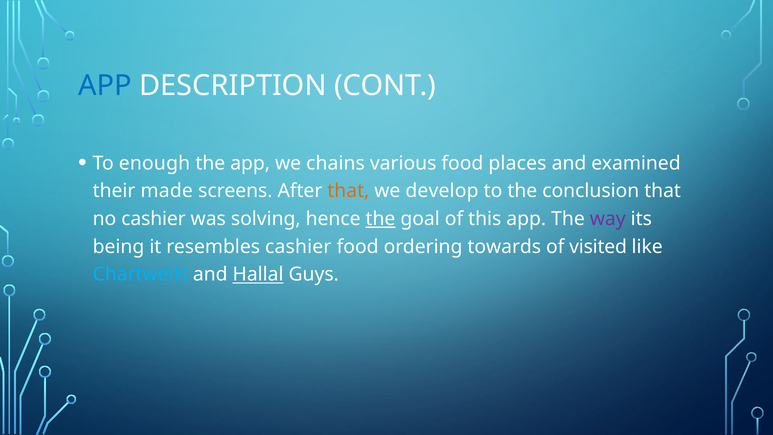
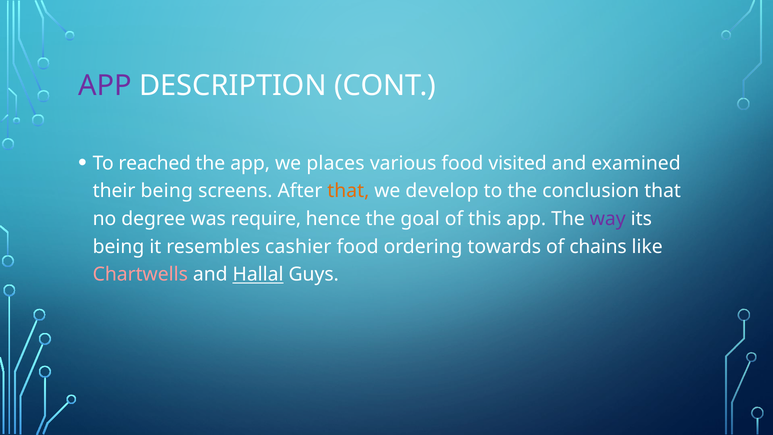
APP at (105, 86) colour: blue -> purple
enough: enough -> reached
chains: chains -> places
places: places -> visited
their made: made -> being
no cashier: cashier -> degree
solving: solving -> require
the at (381, 219) underline: present -> none
visited: visited -> chains
Chartwells colour: light blue -> pink
